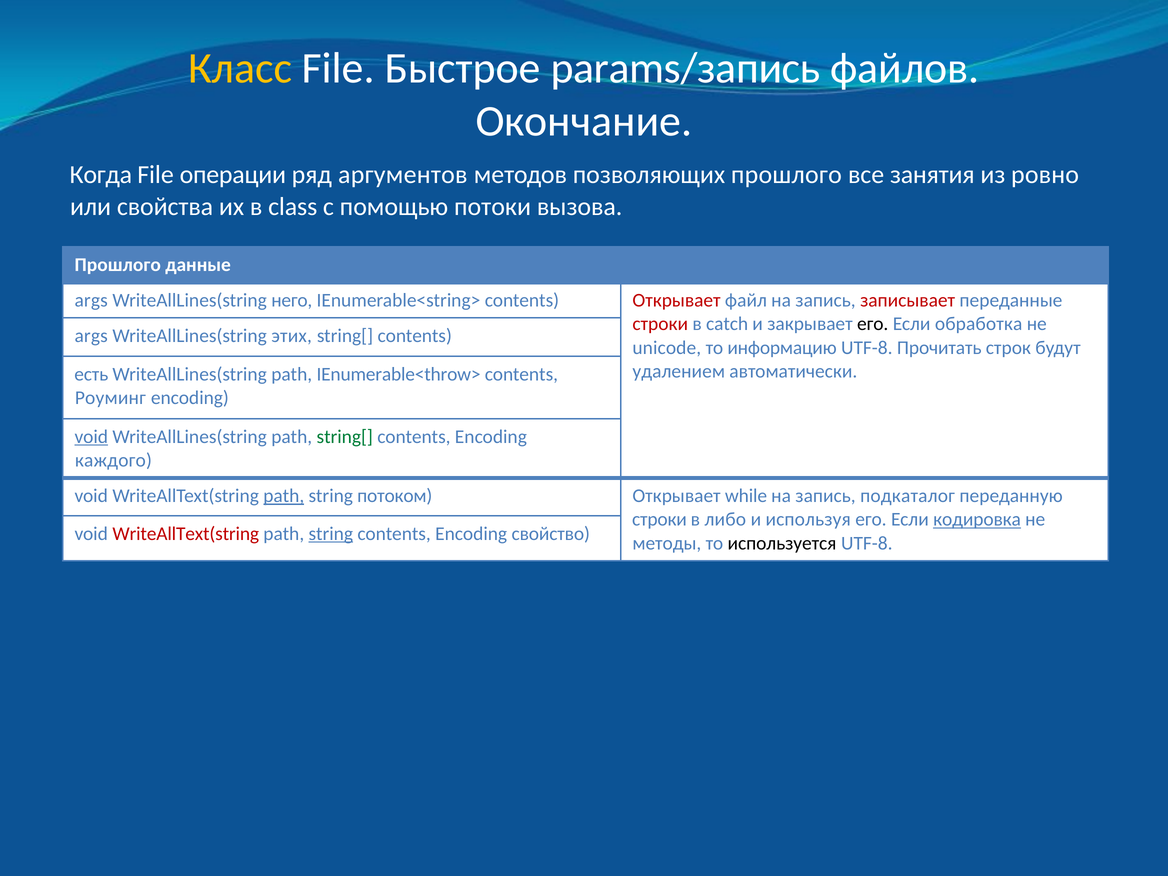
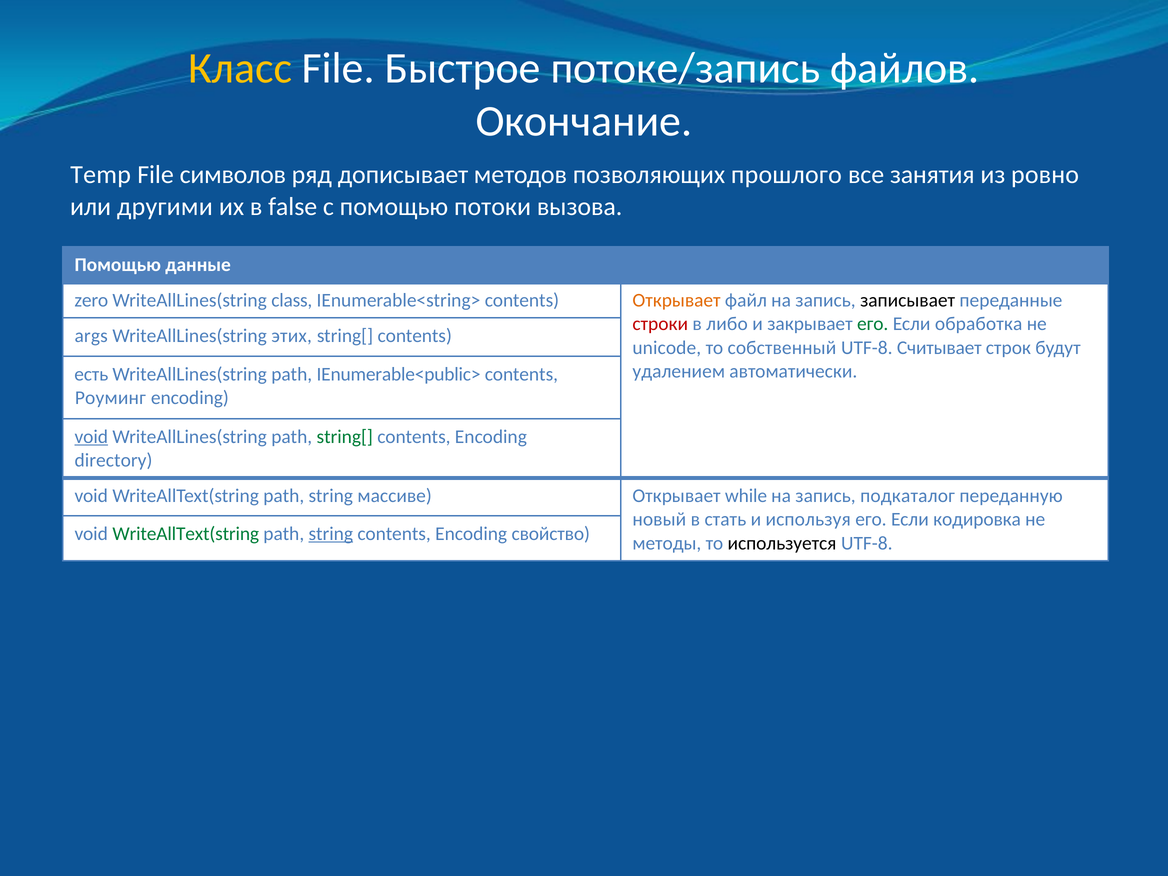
params/запись: params/запись -> потоке/запись
Когда: Когда -> Temp
операции: операции -> символов
аргументов: аргументов -> дописывает
свойства: свойства -> другими
class: class -> false
Прошлого at (118, 265): Прошлого -> Помощью
args at (91, 300): args -> zero
него: него -> class
Открывает at (677, 300) colour: red -> orange
записывает colour: red -> black
catch: catch -> либо
его at (873, 324) colour: black -> green
информацию: информацию -> собственный
Прочитать: Прочитать -> Считывает
IEnumerable<throw>: IEnumerable<throw> -> IEnumerable<public>
каждого: каждого -> directory
path at (284, 496) underline: present -> none
потоком: потоком -> массиве
строки at (659, 520): строки -> новый
либо: либо -> стать
кодировка underline: present -> none
WriteAllText(string at (186, 534) colour: red -> green
